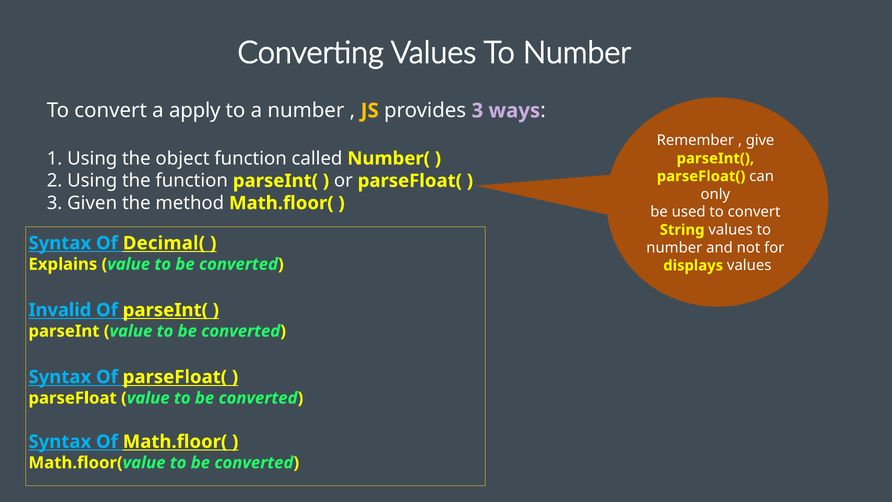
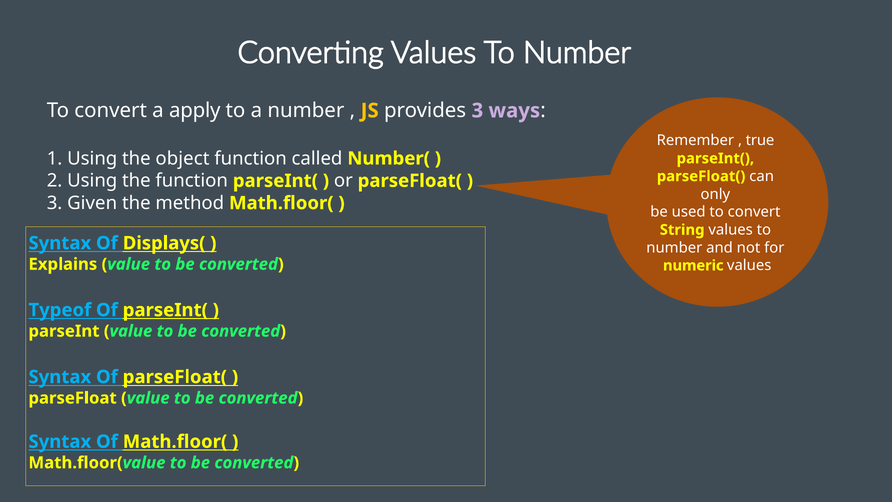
give: give -> true
Decimal(: Decimal( -> Displays(
displays: displays -> numeric
Invalid: Invalid -> Typeof
